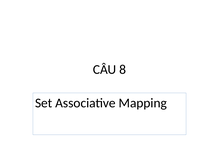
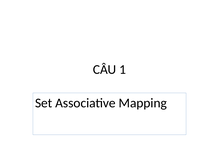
8: 8 -> 1
